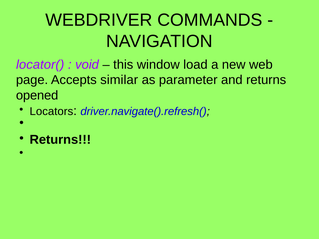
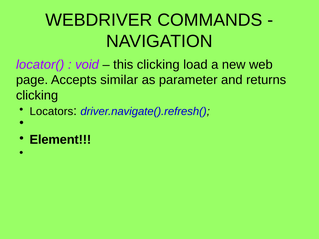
this window: window -> clicking
opened at (37, 95): opened -> clicking
Returns at (60, 140): Returns -> Element
